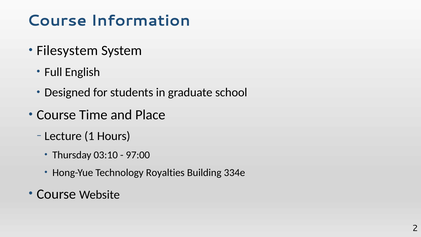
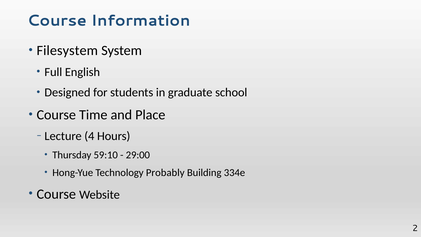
1: 1 -> 4
03:10: 03:10 -> 59:10
97:00: 97:00 -> 29:00
Royalties: Royalties -> Probably
